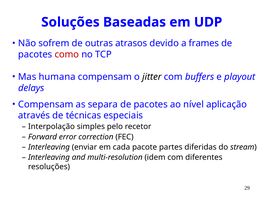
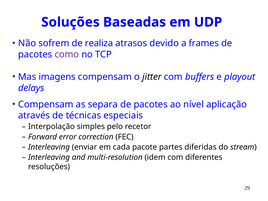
outras: outras -> realiza
como colour: red -> purple
humana: humana -> imagens
